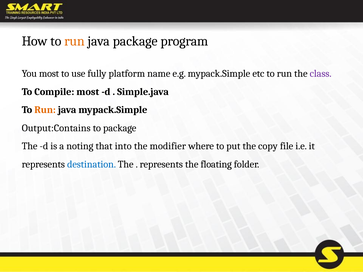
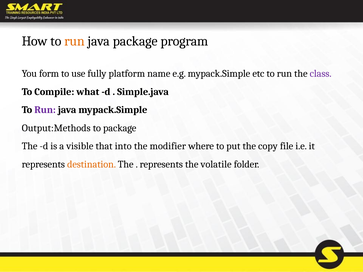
You most: most -> form
Compile most: most -> what
Run at (45, 110) colour: orange -> purple
Output:Contains: Output:Contains -> Output:Methods
noting: noting -> visible
destination colour: blue -> orange
floating: floating -> volatile
